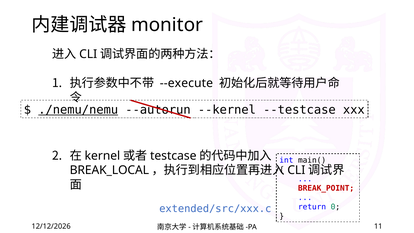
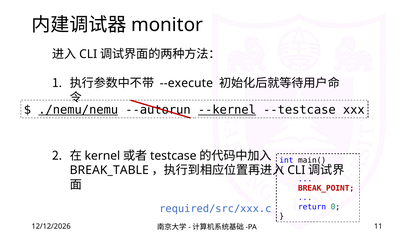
--kernel underline: none -> present
BREAK_LOCAL: BREAK_LOCAL -> BREAK_TABLE
extended/src/xxx.c: extended/src/xxx.c -> required/src/xxx.c
